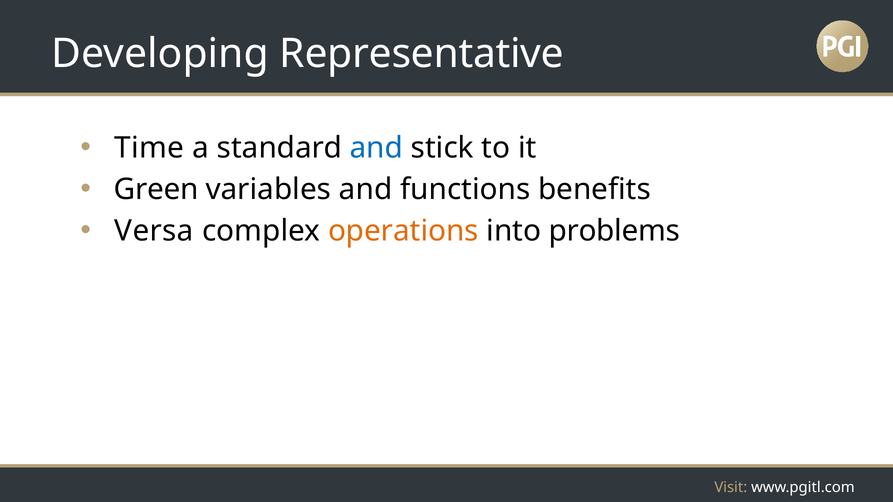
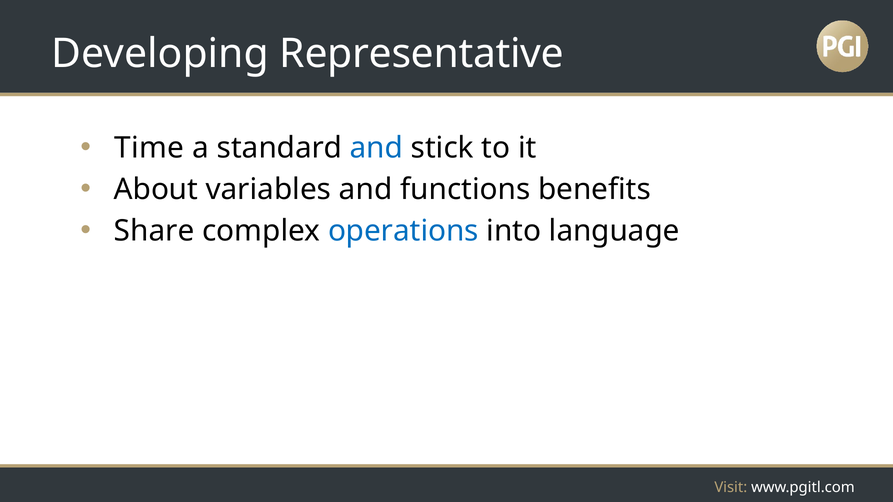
Green: Green -> About
Versa: Versa -> Share
operations colour: orange -> blue
problems: problems -> language
